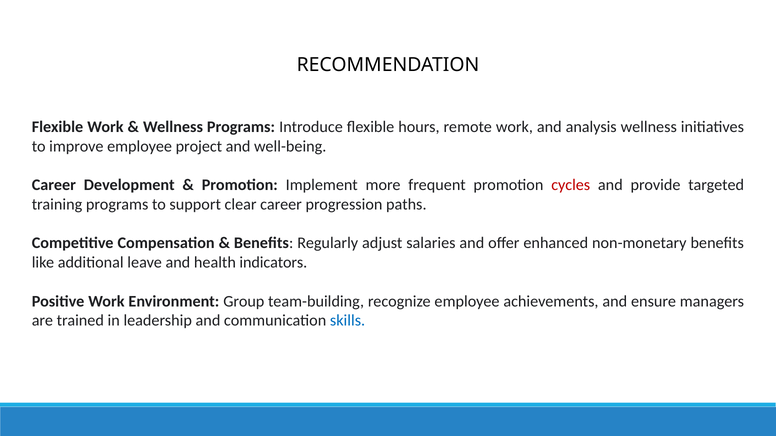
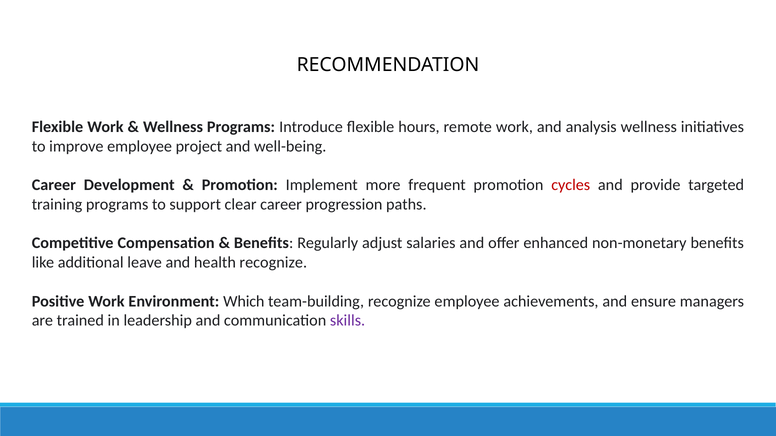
health indicators: indicators -> recognize
Group: Group -> Which
skills colour: blue -> purple
